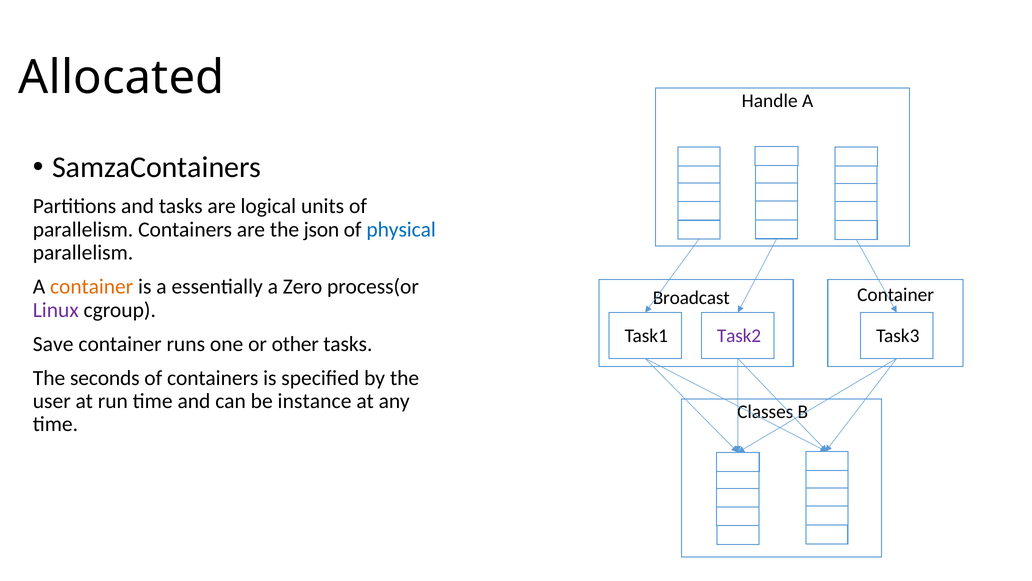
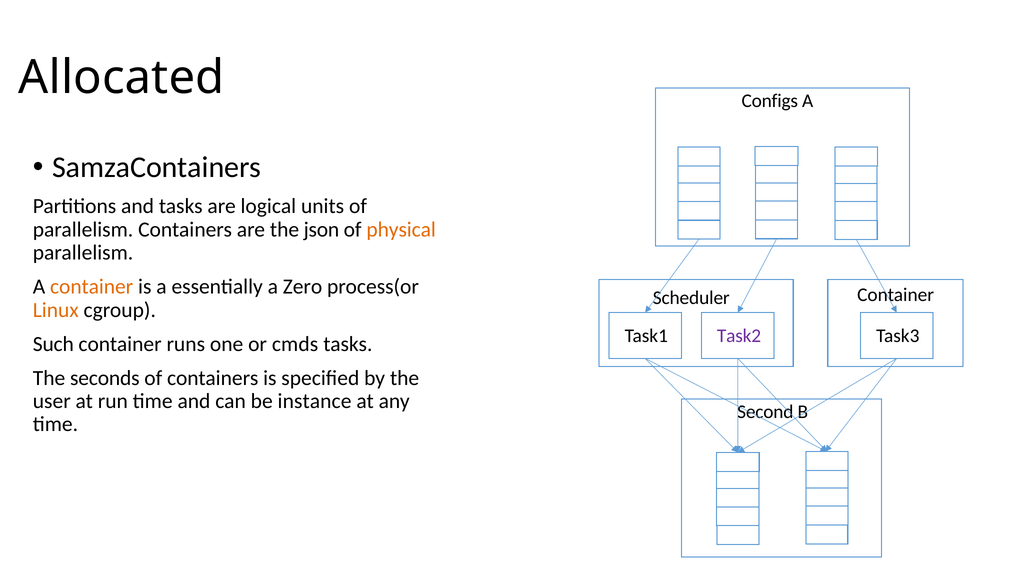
Handle: Handle -> Configs
physical colour: blue -> orange
Broadcast: Broadcast -> Scheduler
Linux colour: purple -> orange
Save: Save -> Such
other: other -> cmds
Classes: Classes -> Second
